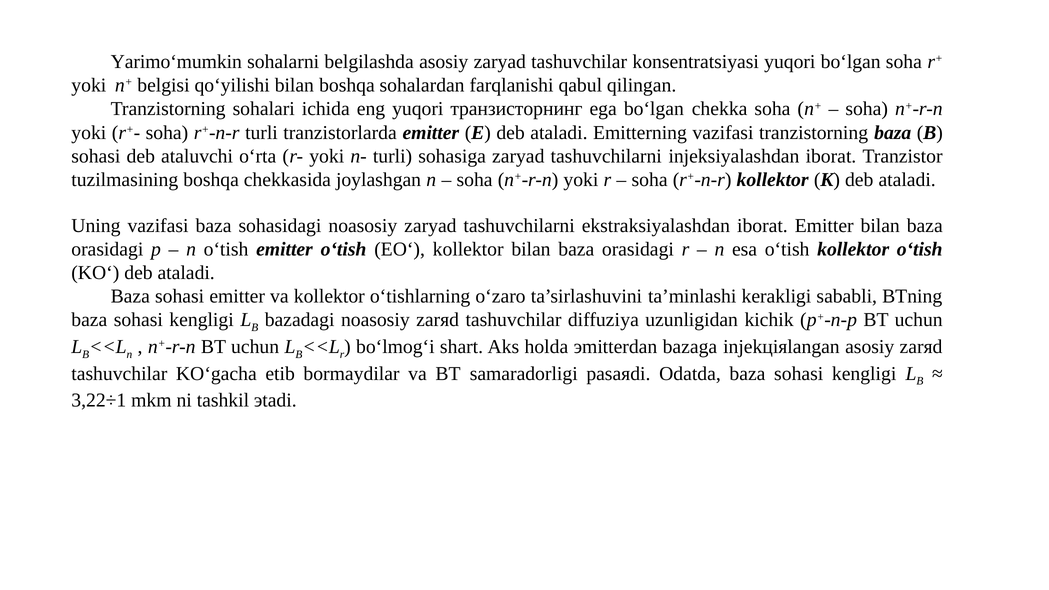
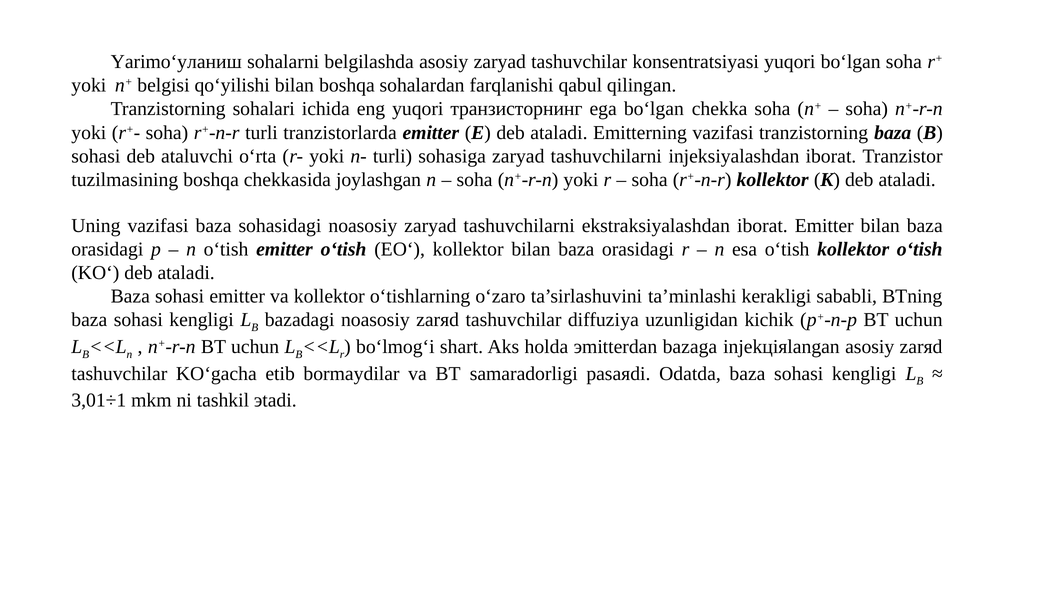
Yarimo‘mumkin: Yarimo‘mumkin -> Yarimo‘уланиш
3,22÷1: 3,22÷1 -> 3,01÷1
